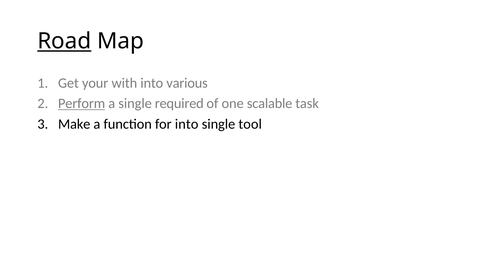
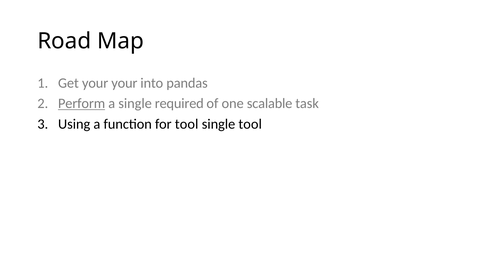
Road underline: present -> none
your with: with -> your
various: various -> pandas
Make: Make -> Using
for into: into -> tool
